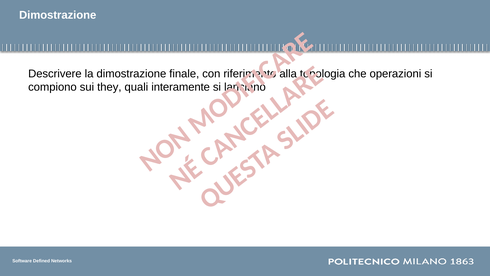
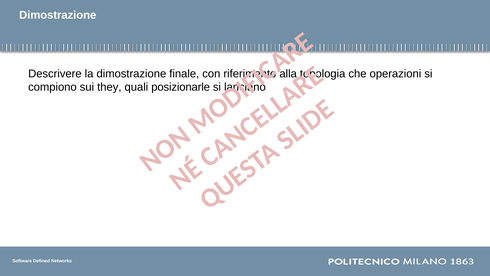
interamente: interamente -> posizionarle
